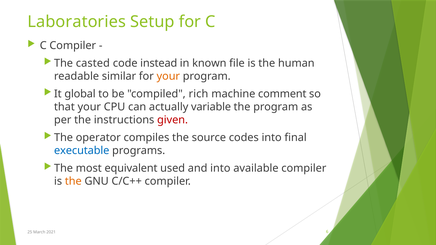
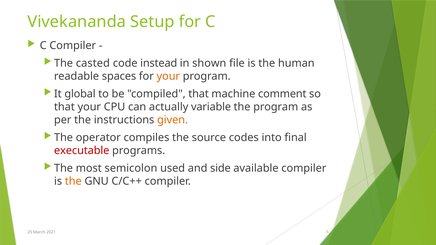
Laboratories: Laboratories -> Vivekananda
known: known -> shown
similar: similar -> spaces
compiled rich: rich -> that
given colour: red -> orange
executable colour: blue -> red
equivalent: equivalent -> semicolon
and into: into -> side
